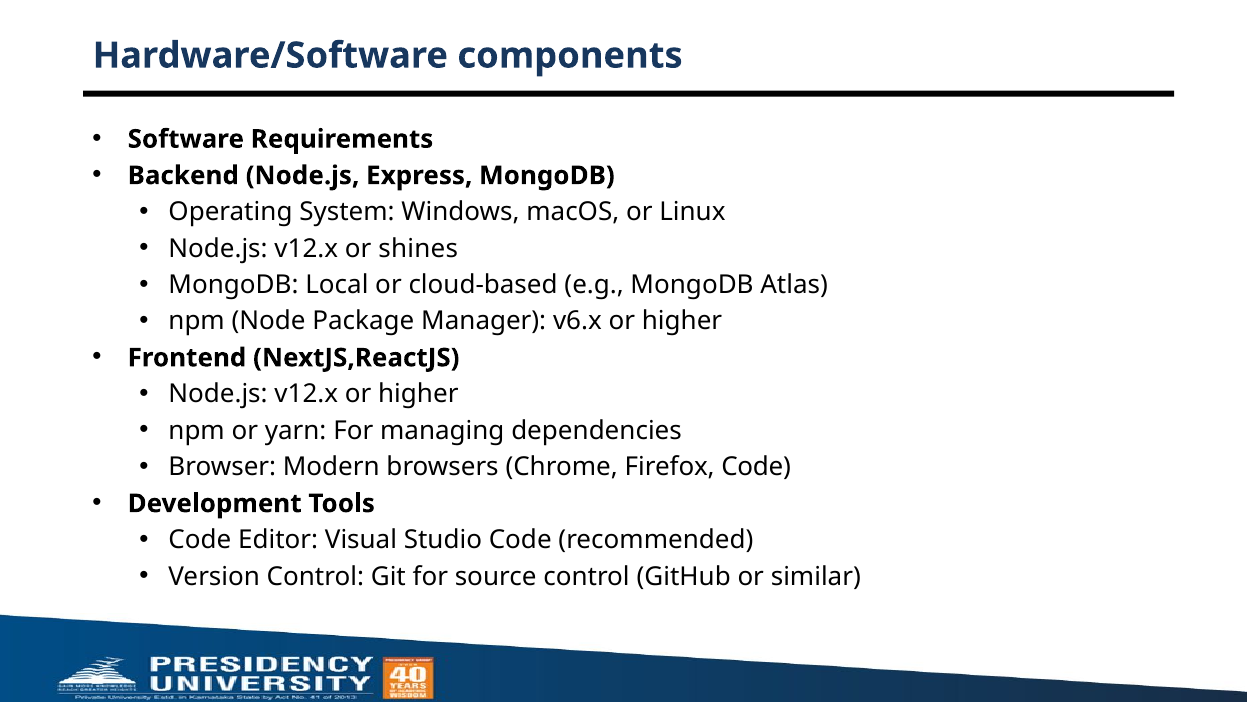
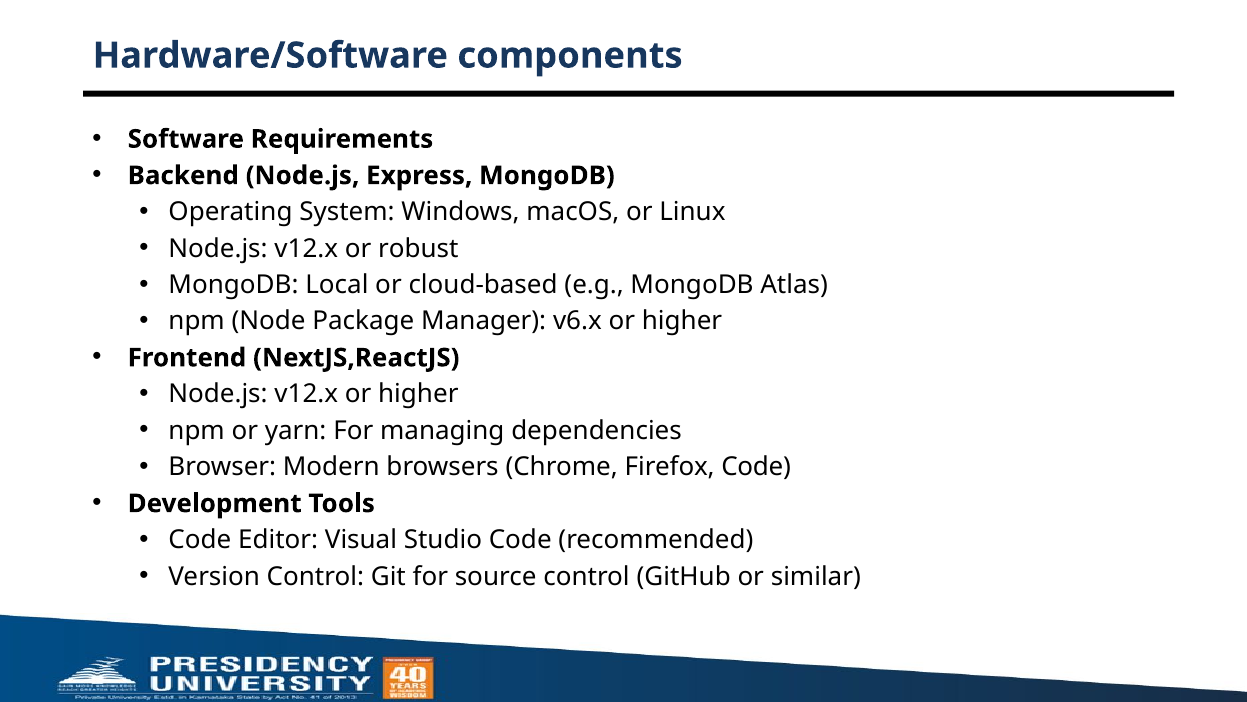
shines: shines -> robust
